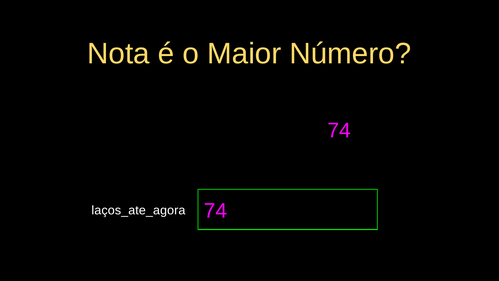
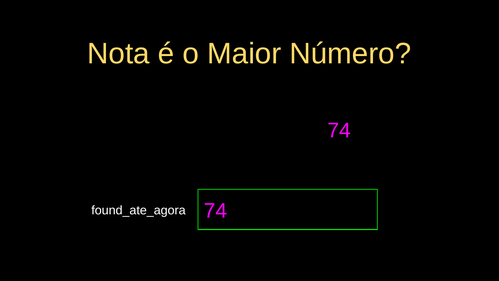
laços_ate_agora: laços_ate_agora -> found_ate_agora
